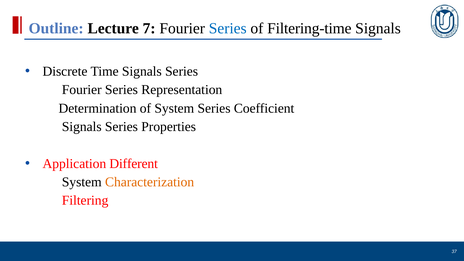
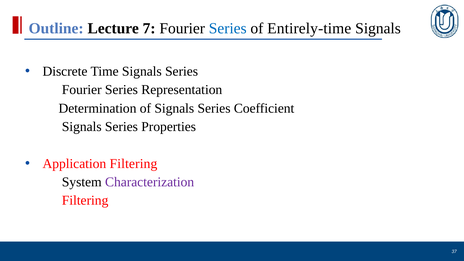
Filtering-time: Filtering-time -> Entirely-time
of System: System -> Signals
Application Different: Different -> Filtering
Characterization colour: orange -> purple
